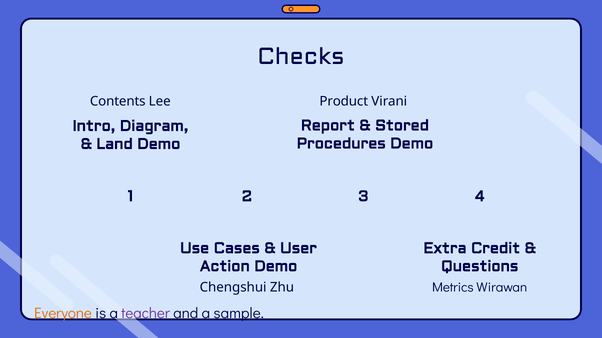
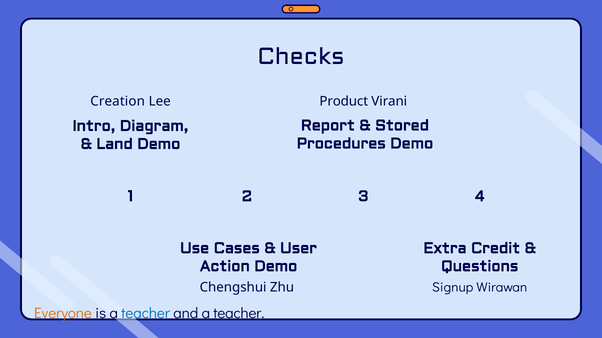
Contents: Contents -> Creation
Metrics: Metrics -> Signup
teacher at (146, 314) colour: purple -> blue
and a sample: sample -> teacher
